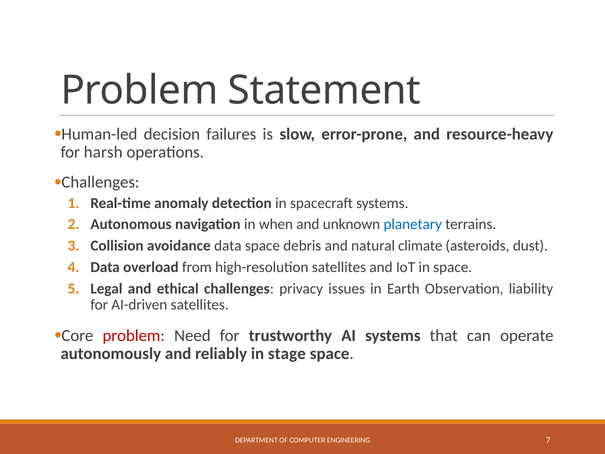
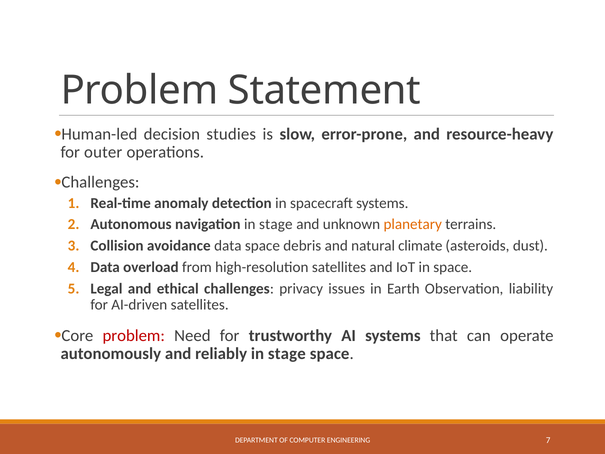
failures: failures -> studies
harsh: harsh -> outer
navigation in when: when -> stage
planetary colour: blue -> orange
